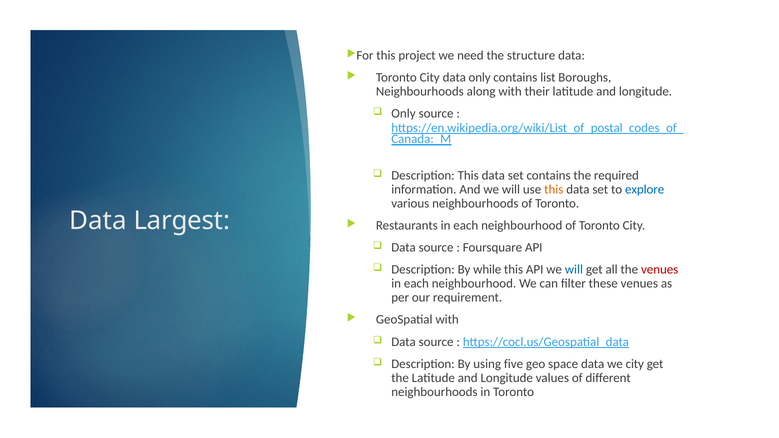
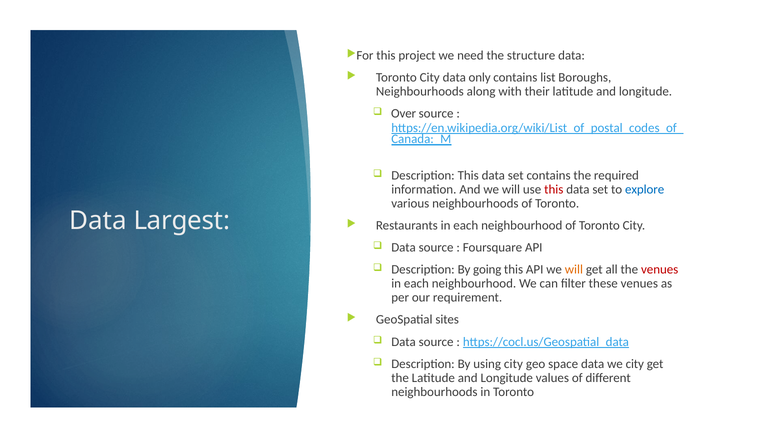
Only at (404, 114): Only -> Over
this at (554, 189) colour: orange -> red
while: while -> going
will at (574, 270) colour: blue -> orange
GeoSpatial with: with -> sites
using five: five -> city
